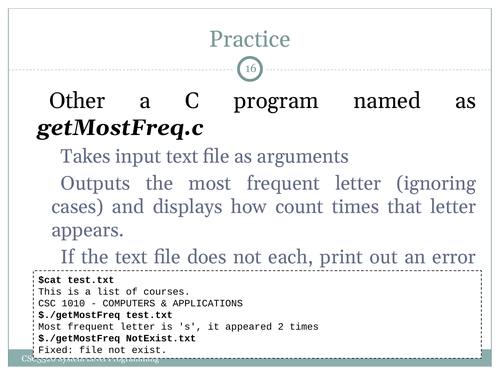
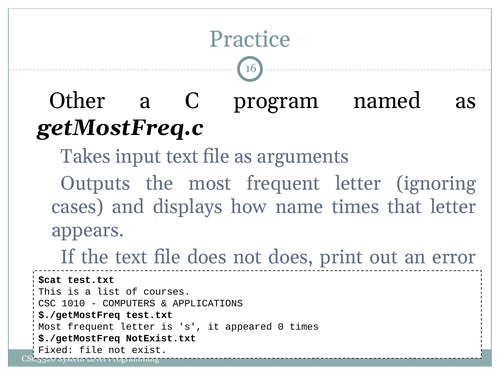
count: count -> name
not each: each -> does
2: 2 -> 0
